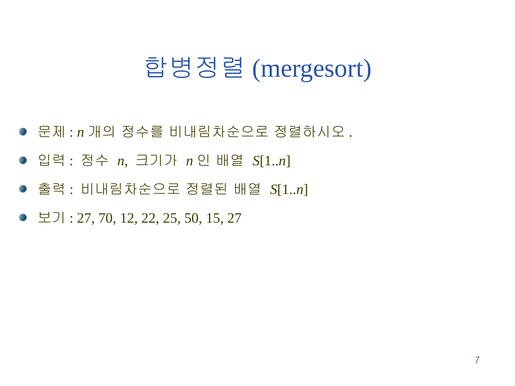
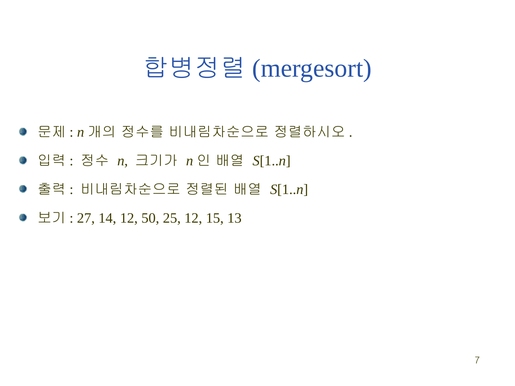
70: 70 -> 14
22: 22 -> 50
25 50: 50 -> 12
15 27: 27 -> 13
